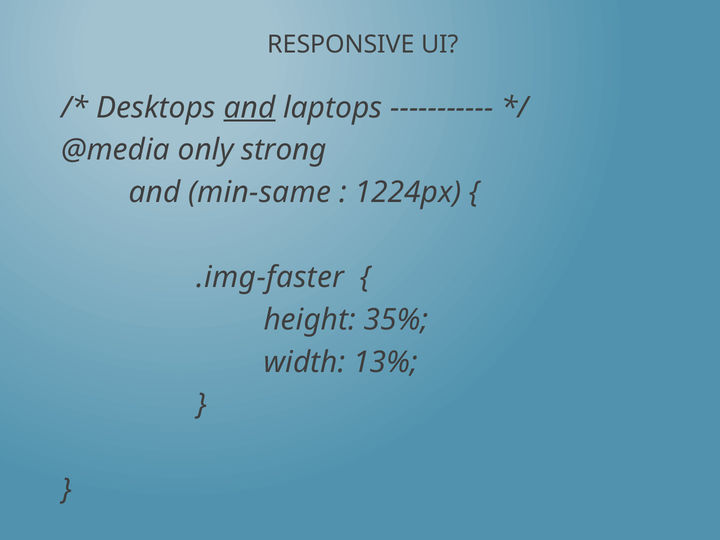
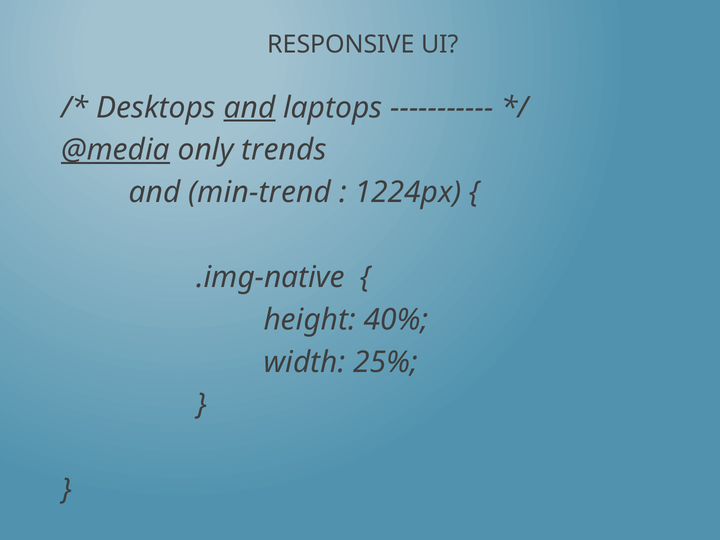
@media underline: none -> present
strong: strong -> trends
min-same: min-same -> min-trend
.img-faster: .img-faster -> .img-native
35%: 35% -> 40%
13%: 13% -> 25%
